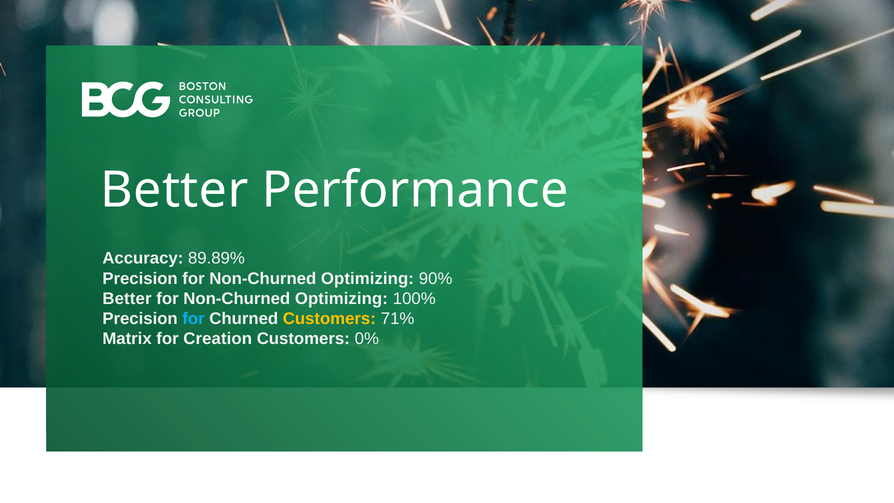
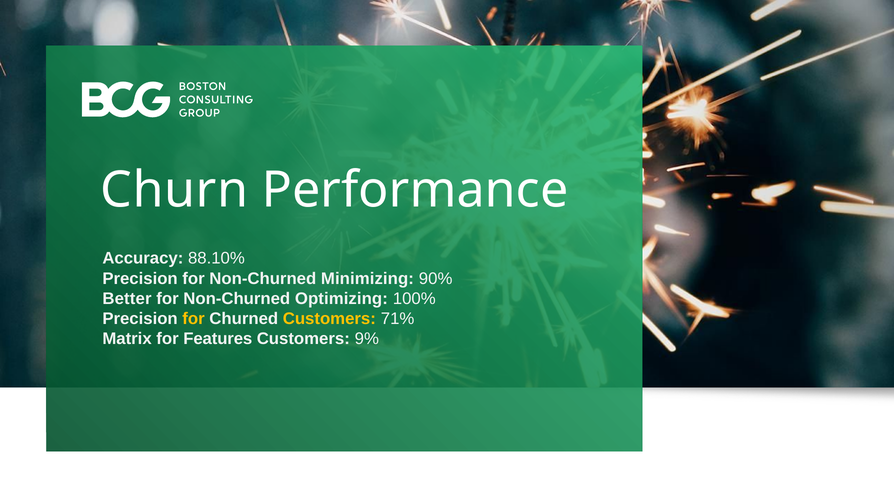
Better at (174, 190): Better -> Churn
89.89%: 89.89% -> 88.10%
Precision for Non-Churned Optimizing: Optimizing -> Minimizing
for at (193, 319) colour: light blue -> yellow
Creation: Creation -> Features
0%: 0% -> 9%
